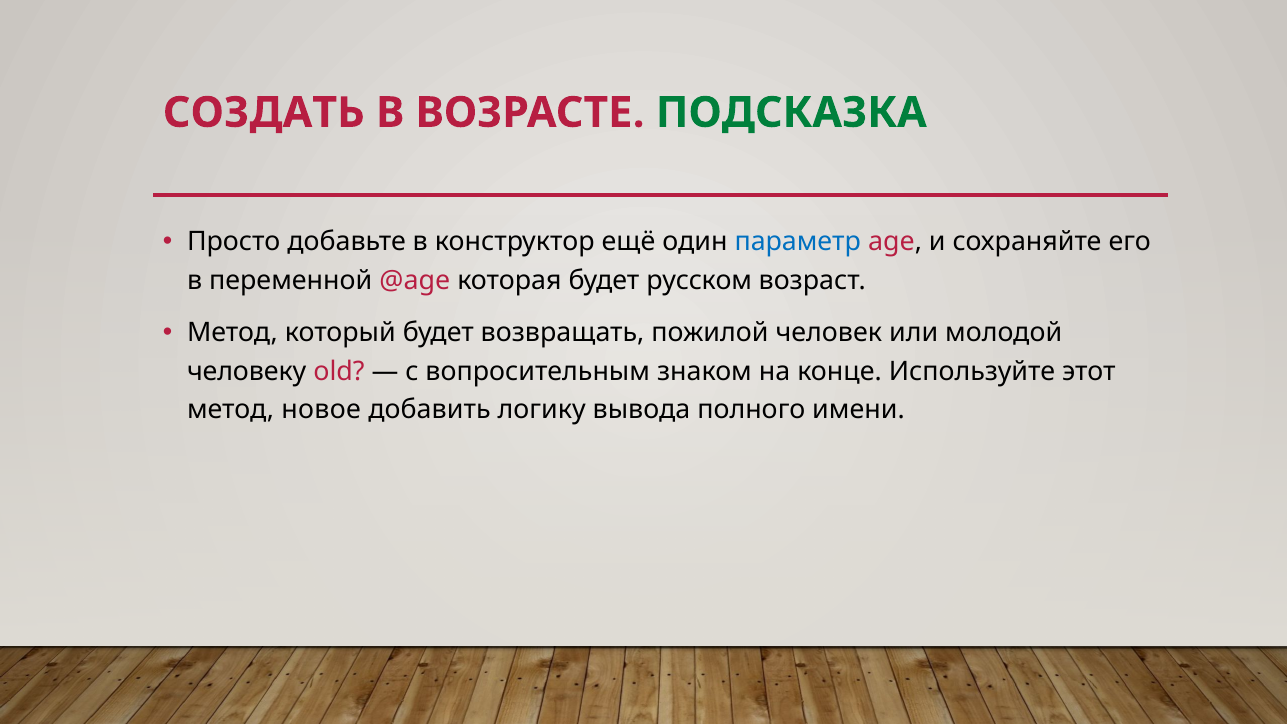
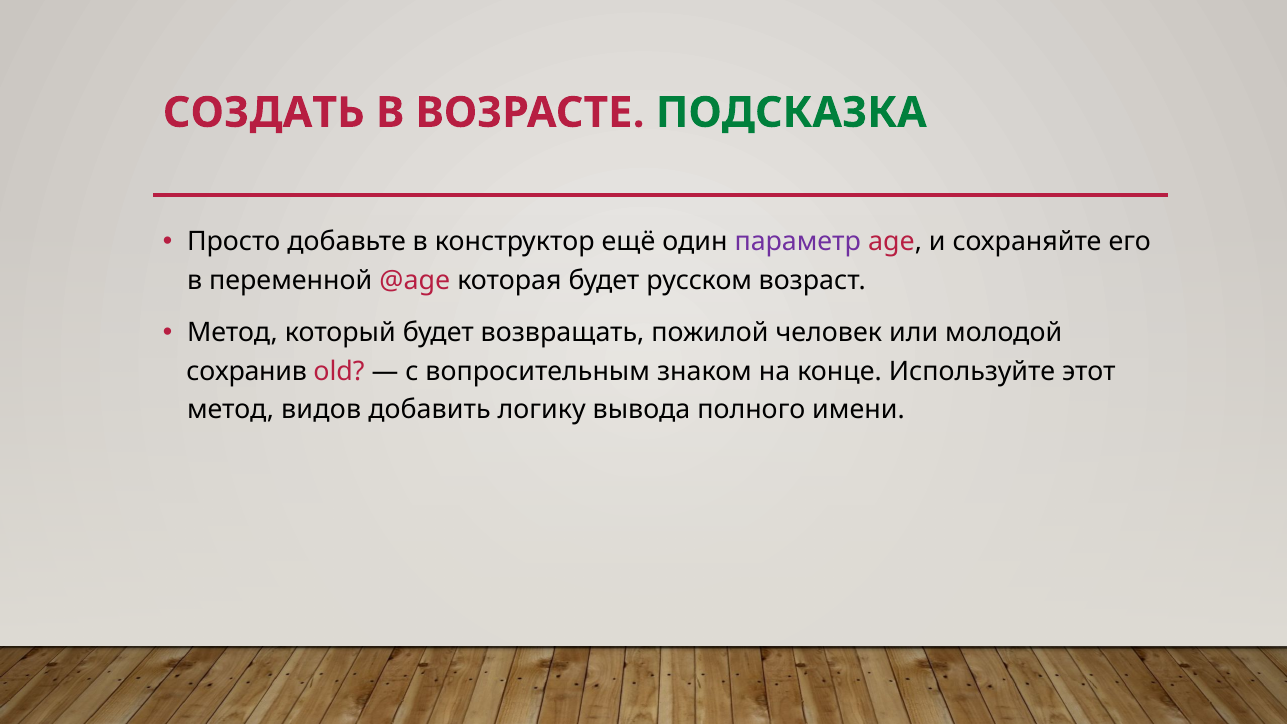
параметр colour: blue -> purple
человеку: человеку -> сохранив
новое: новое -> видов
